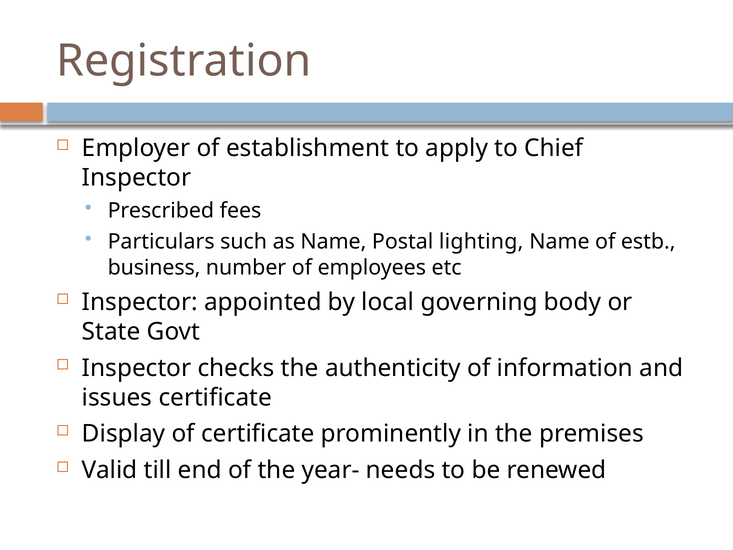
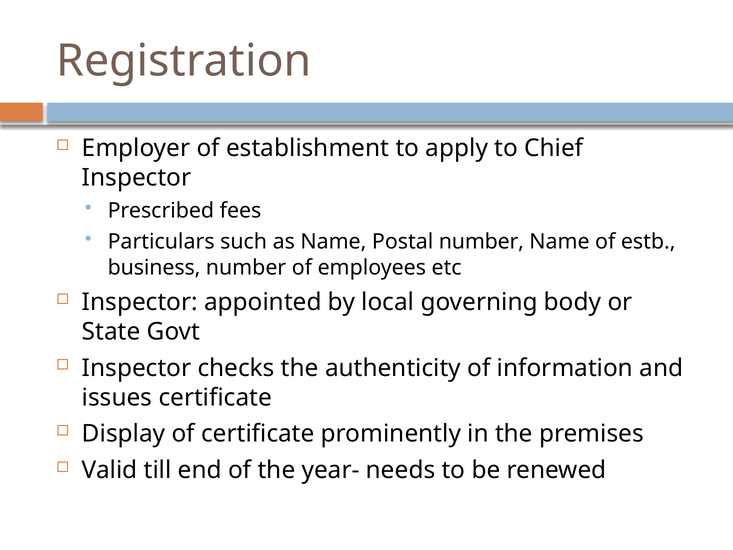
Postal lighting: lighting -> number
